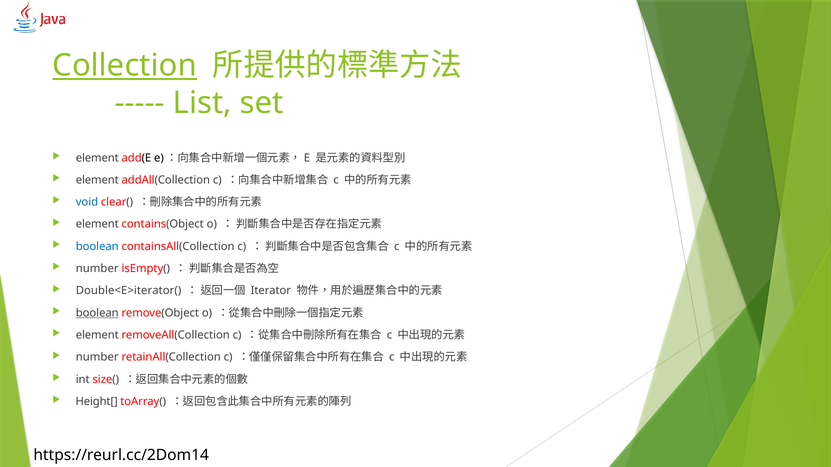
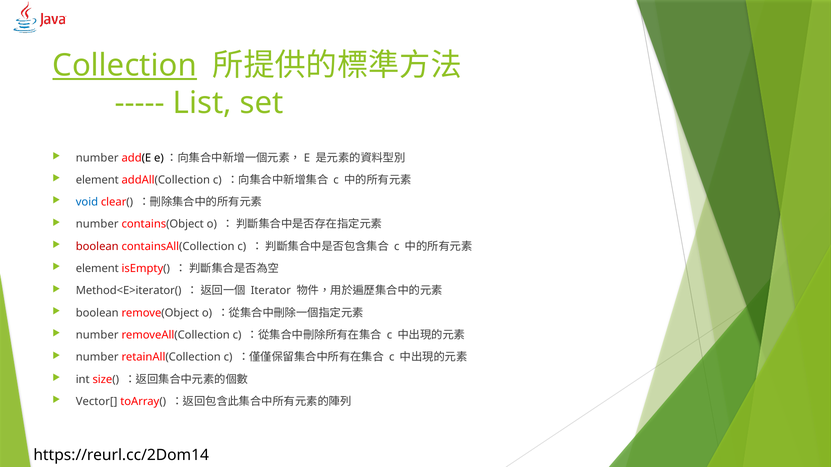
element at (97, 158): element -> number
element at (97, 224): element -> number
boolean at (97, 247) colour: blue -> red
number at (97, 269): number -> element
Double<E>iterator(: Double<E>iterator( -> Method<E>iterator(
boolean at (97, 313) underline: present -> none
element at (97, 335): element -> number
Height[: Height[ -> Vector[
